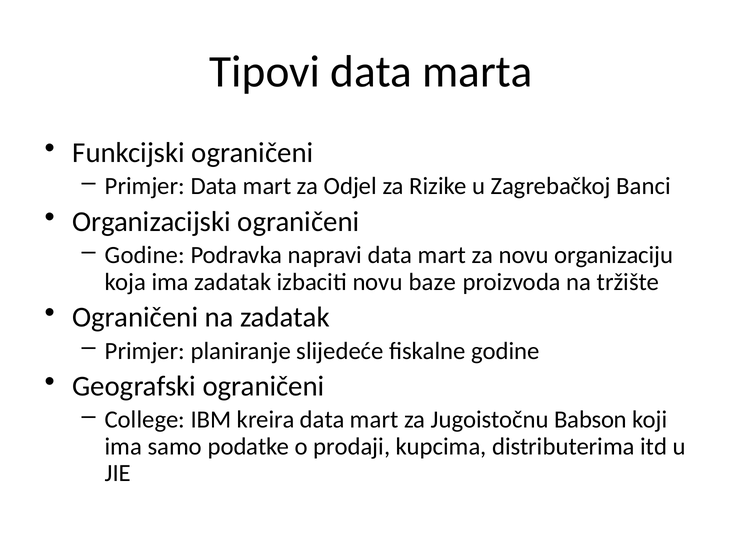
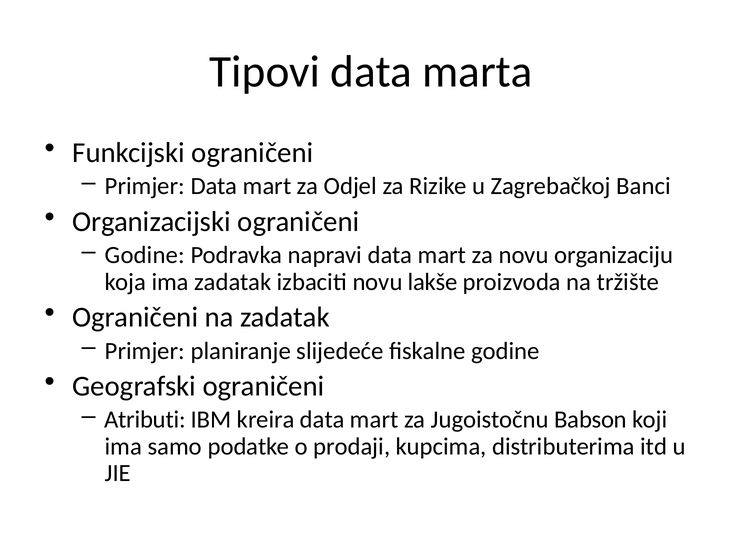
baze: baze -> lakše
College: College -> Atributi
